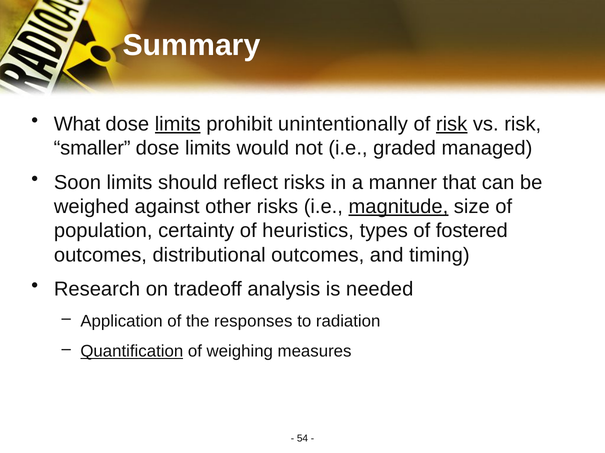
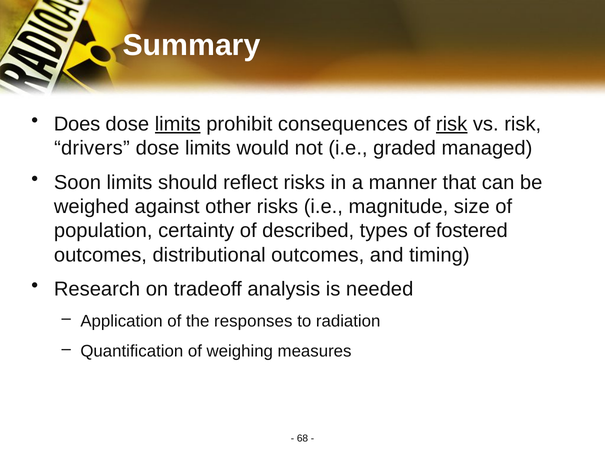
What: What -> Does
unintentionally: unintentionally -> consequences
smaller: smaller -> drivers
magnitude underline: present -> none
heuristics: heuristics -> described
Quantification underline: present -> none
54: 54 -> 68
